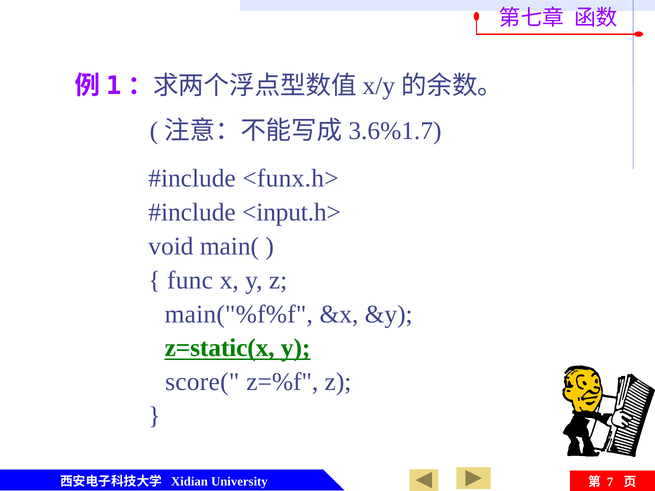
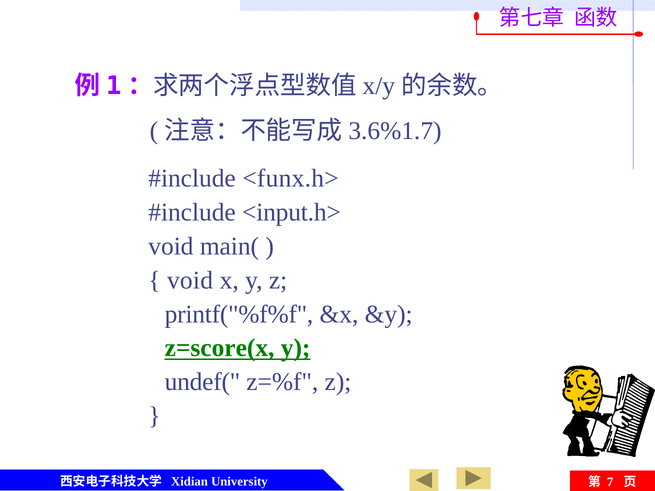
func at (190, 280): func -> void
main("%f%f: main("%f%f -> printf("%f%f
z=static(x: z=static(x -> z=score(x
score(: score( -> undef(
